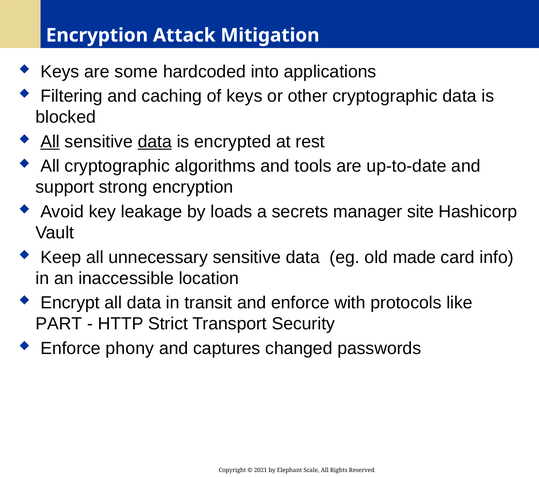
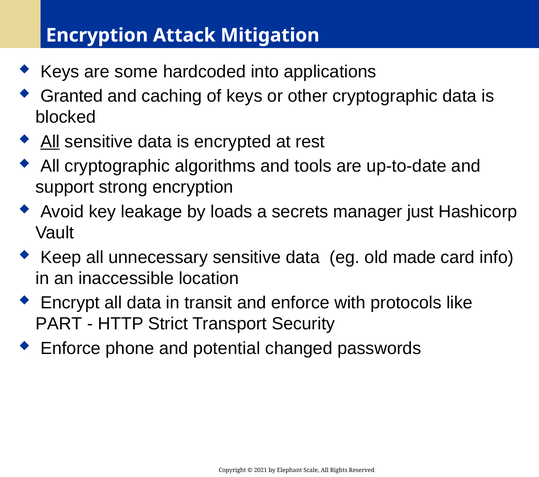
Filtering: Filtering -> Granted
data at (155, 142) underline: present -> none
site: site -> just
phony: phony -> phone
captures: captures -> potential
